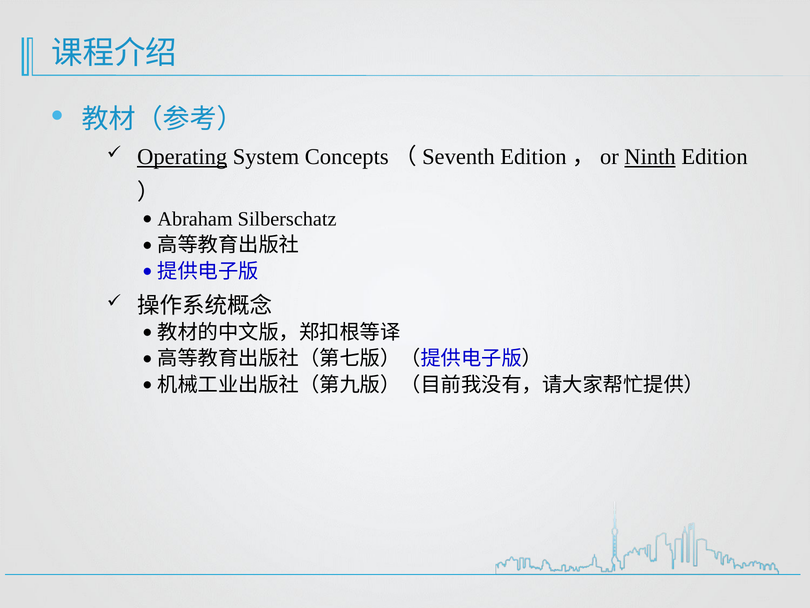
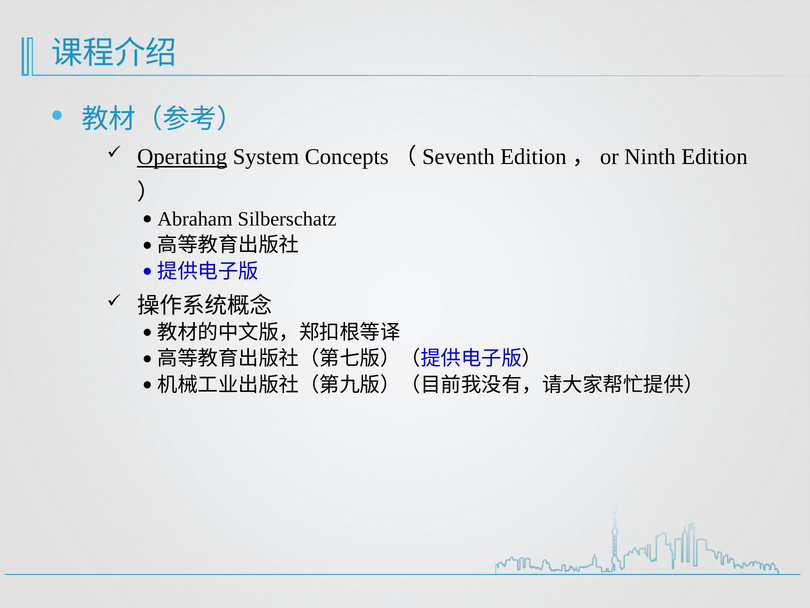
Ninth underline: present -> none
